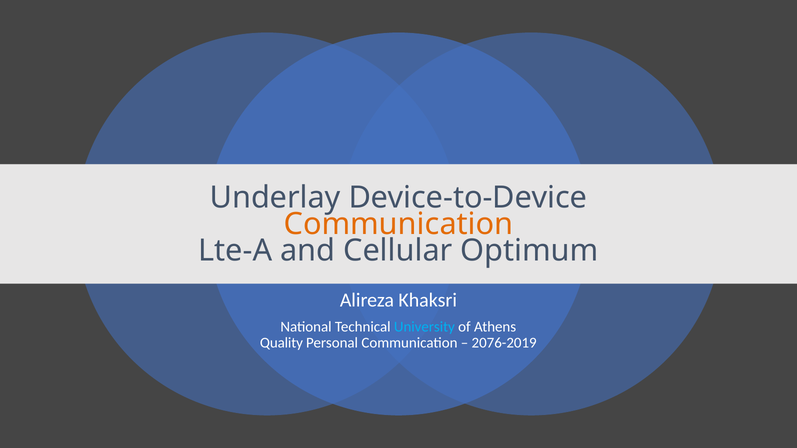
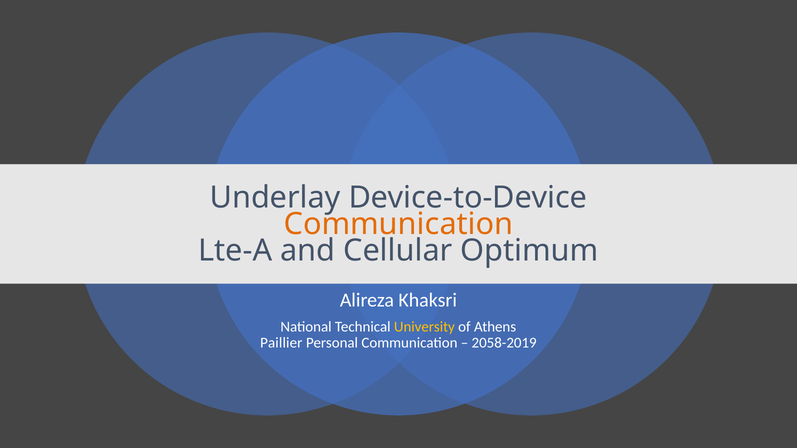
University colour: light blue -> yellow
Quality: Quality -> Paillier
2076-2019: 2076-2019 -> 2058-2019
